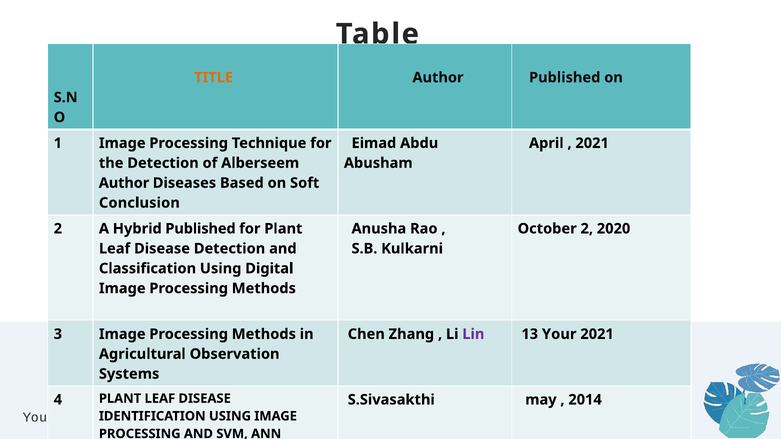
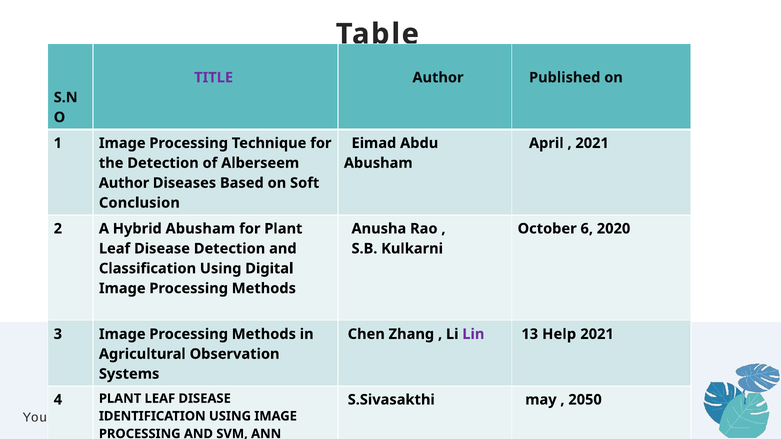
TITLE colour: orange -> purple
Hybrid Published: Published -> Abusham
October 2: 2 -> 6
13 Your: Your -> Help
2014: 2014 -> 2050
